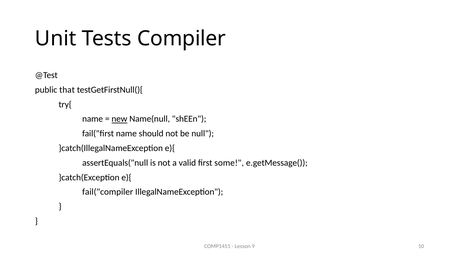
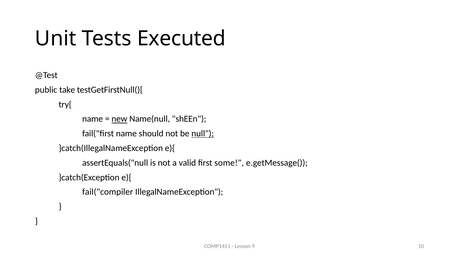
Compiler: Compiler -> Executed
that: that -> take
null underline: none -> present
